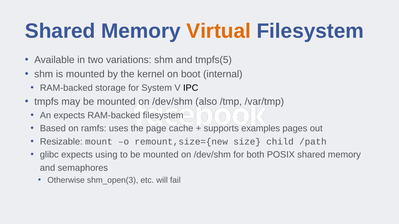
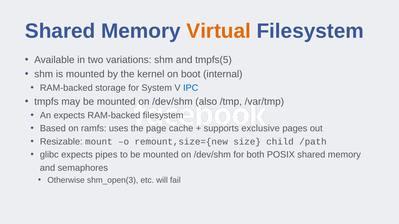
IPC colour: black -> blue
examples: examples -> exclusive
using: using -> pipes
